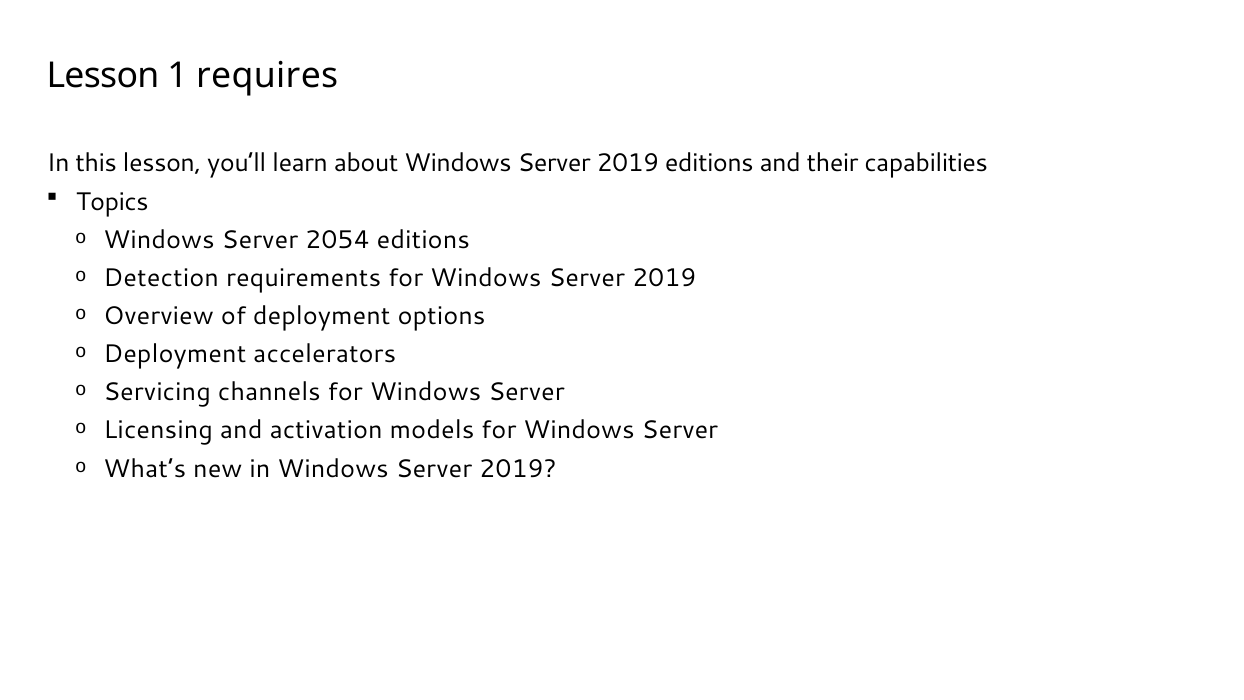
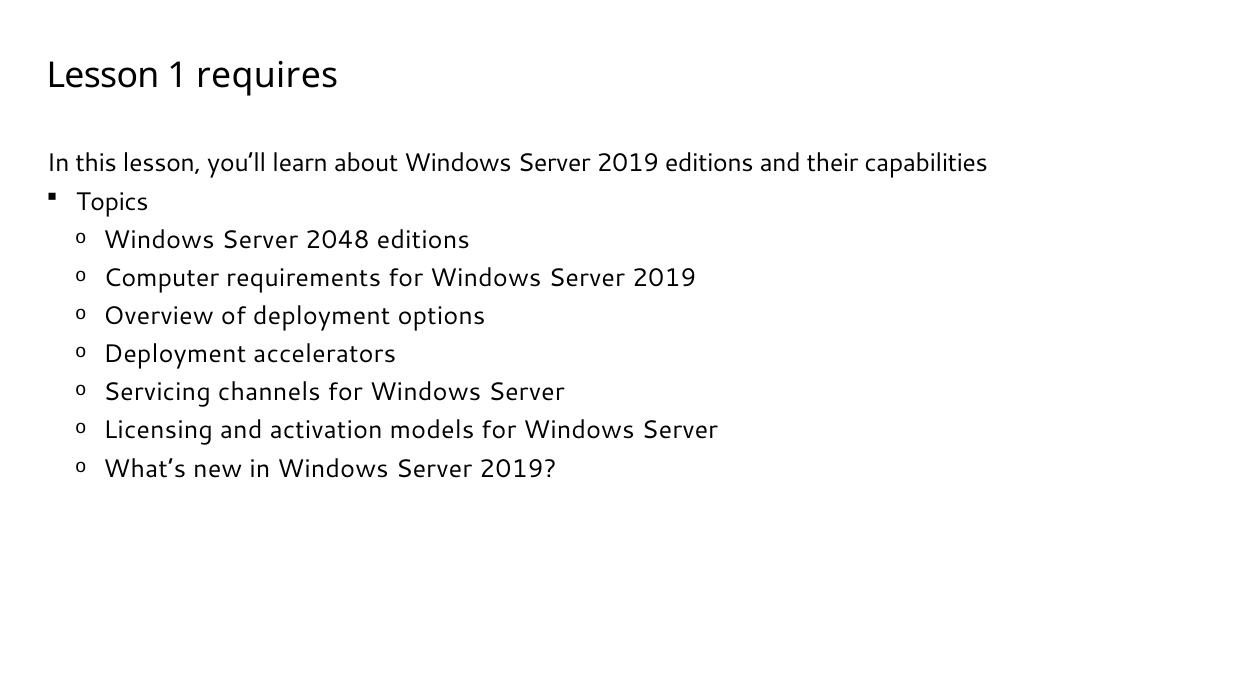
2054: 2054 -> 2048
Detection: Detection -> Computer
